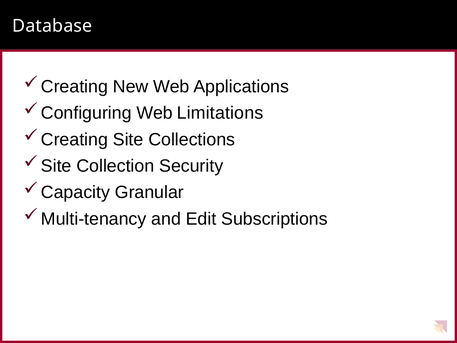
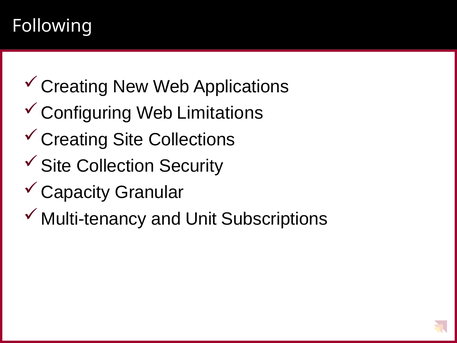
Database: Database -> Following
Edit: Edit -> Unit
